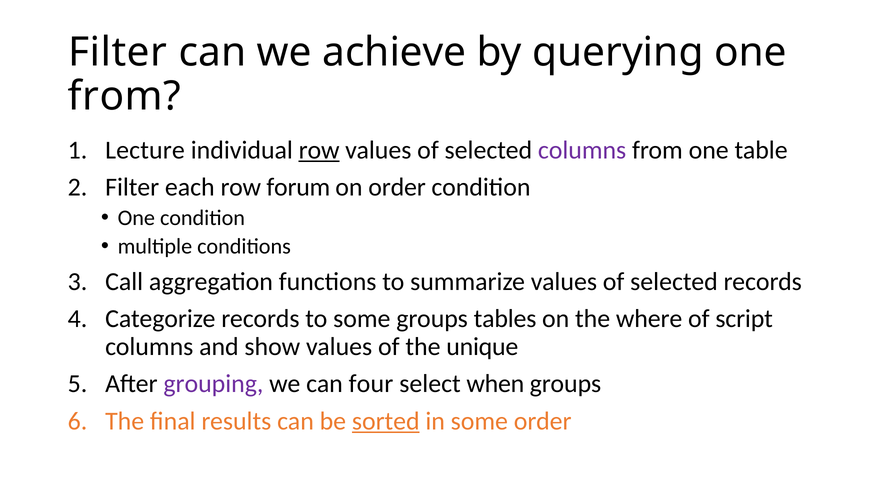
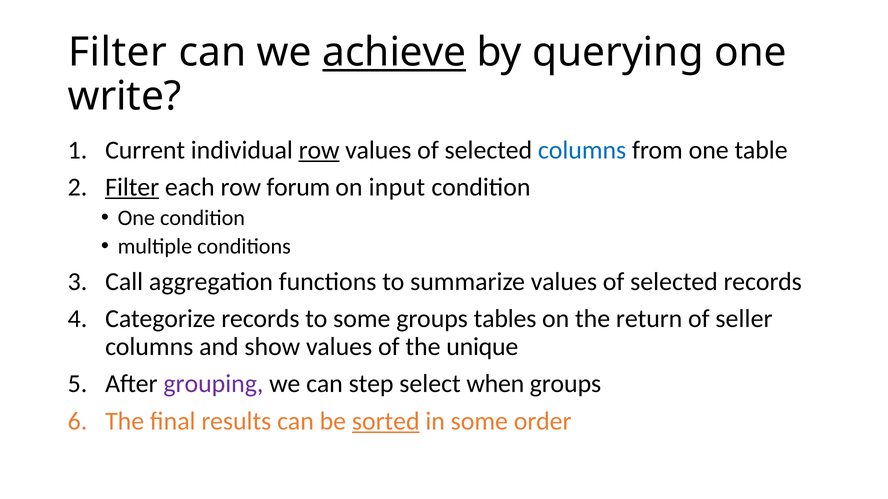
achieve underline: none -> present
from at (124, 97): from -> write
Lecture: Lecture -> Current
columns at (582, 150) colour: purple -> blue
Filter at (132, 187) underline: none -> present
on order: order -> input
where: where -> return
script: script -> seller
four: four -> step
